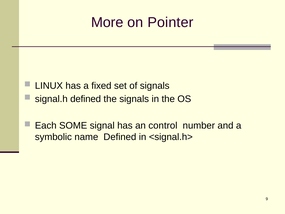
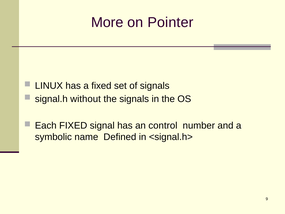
signal.h defined: defined -> without
Each SOME: SOME -> FIXED
